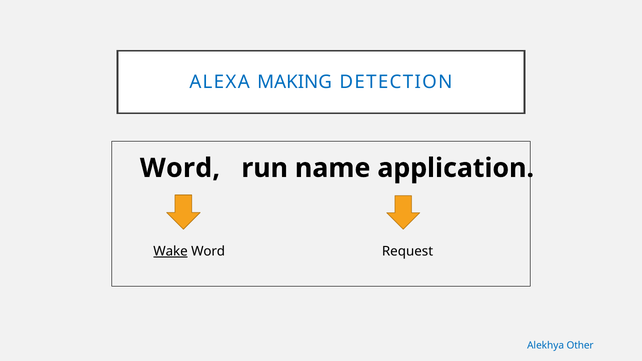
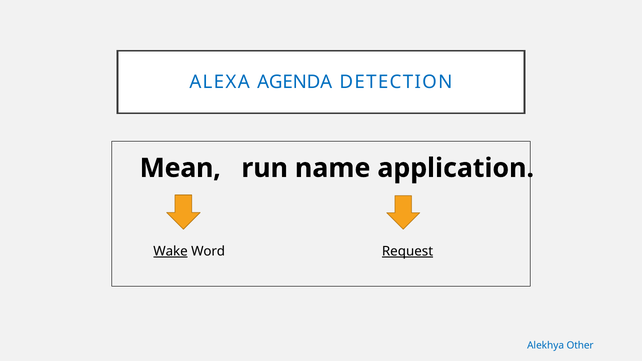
MAKING: MAKING -> AGENDA
Word at (180, 168): Word -> Mean
Request underline: none -> present
